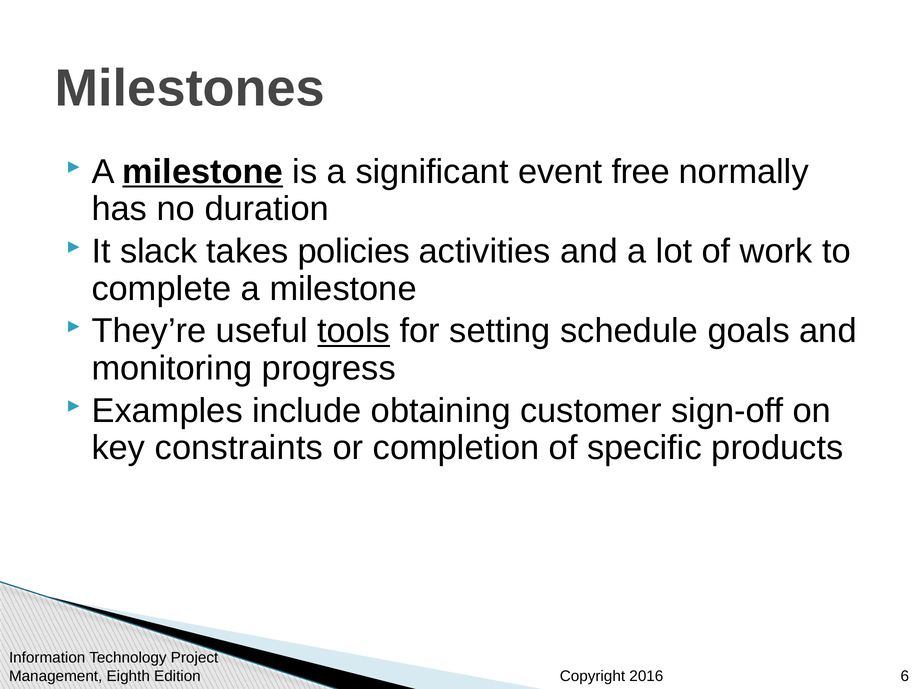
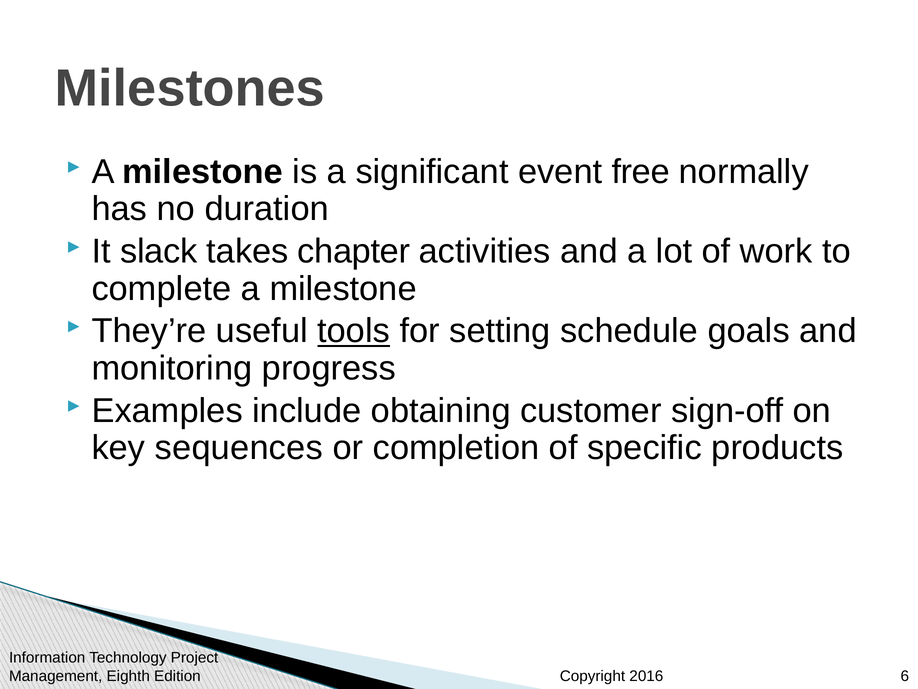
milestone at (203, 172) underline: present -> none
policies: policies -> chapter
constraints: constraints -> sequences
